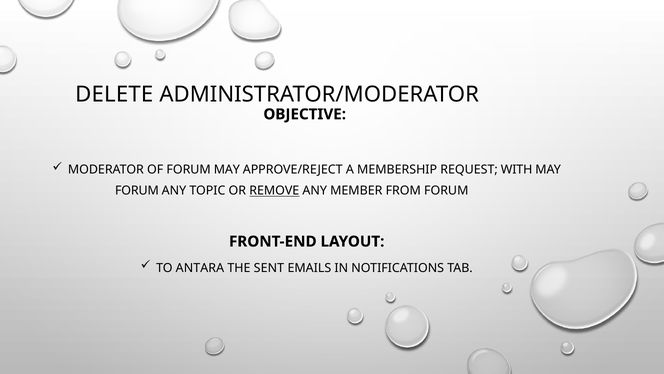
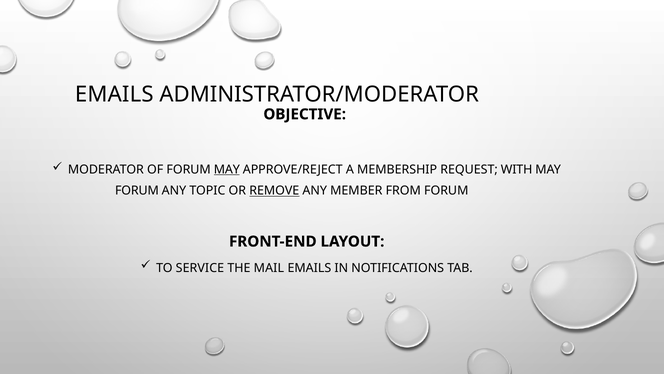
DELETE at (114, 94): DELETE -> EMAILS
MAY at (227, 169) underline: none -> present
ANTARA: ANTARA -> SERVICE
SENT: SENT -> MAIL
